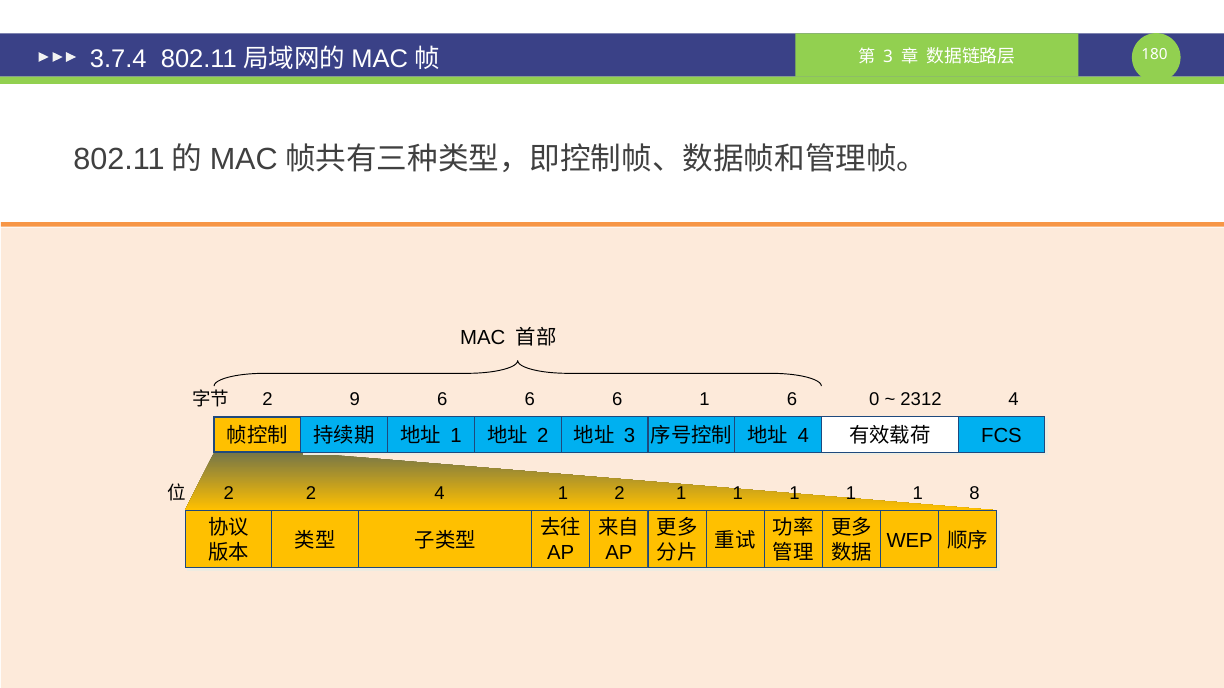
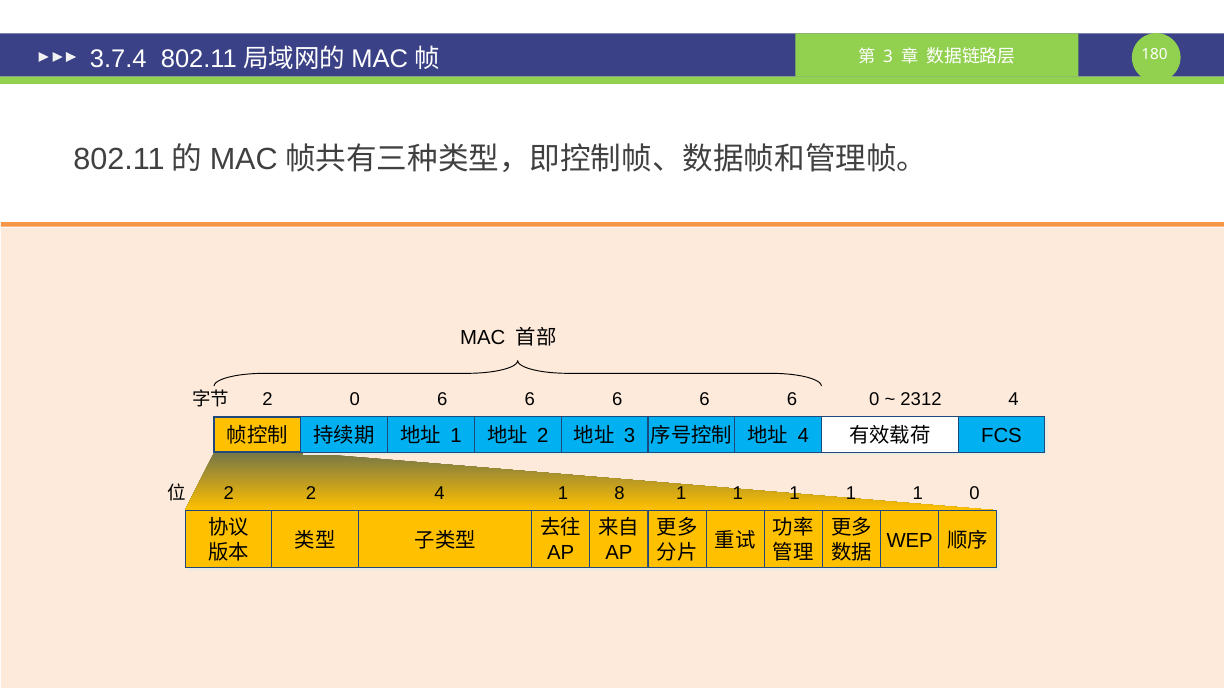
2 9: 9 -> 0
1 at (705, 399): 1 -> 6
1 2: 2 -> 8
1 8: 8 -> 0
